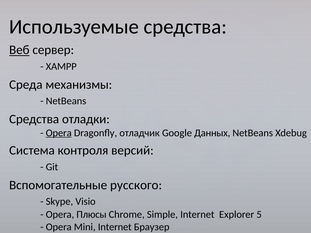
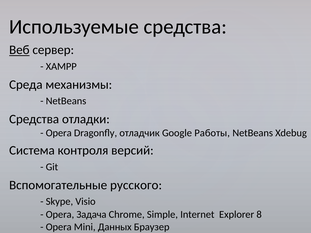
Opera at (59, 133) underline: present -> none
Данных: Данных -> Работы
Плюсы: Плюсы -> Задача
5: 5 -> 8
Mini Internet: Internet -> Данных
